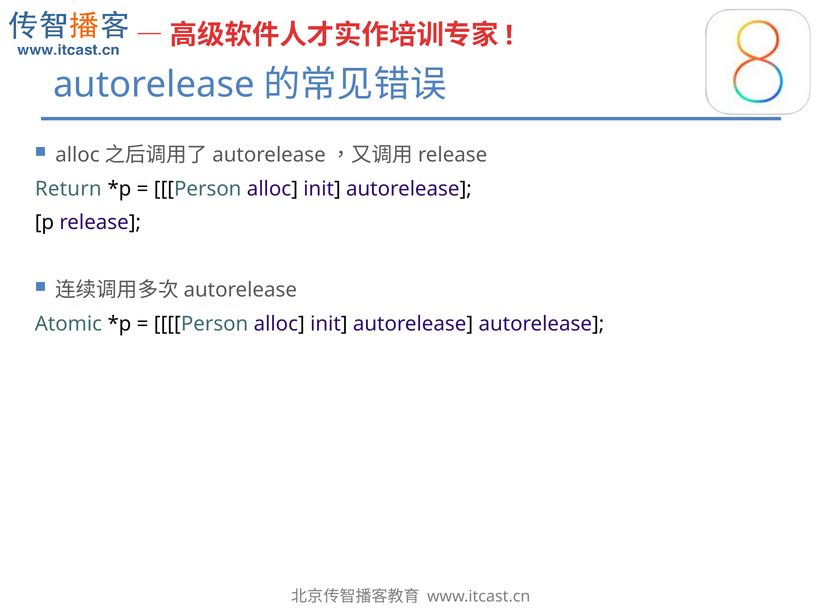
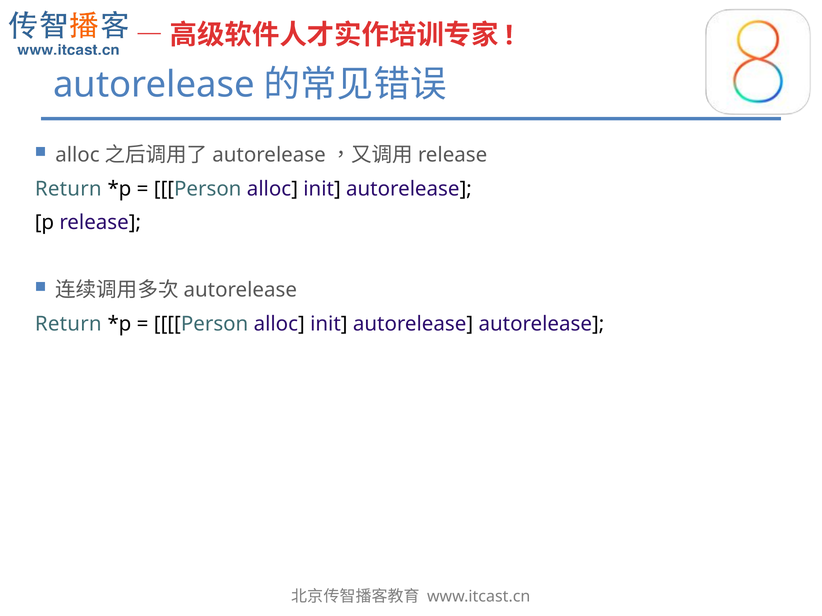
Atomic at (68, 324): Atomic -> Return
